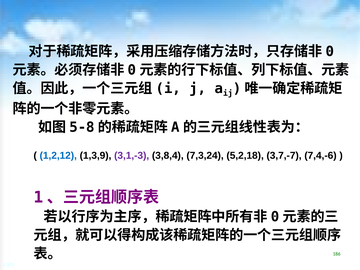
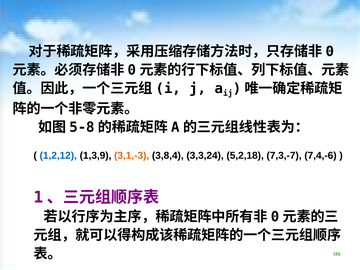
3,1,-3 colour: purple -> orange
7,3,24: 7,3,24 -> 3,3,24
3,7,-7: 3,7,-7 -> 7,3,-7
